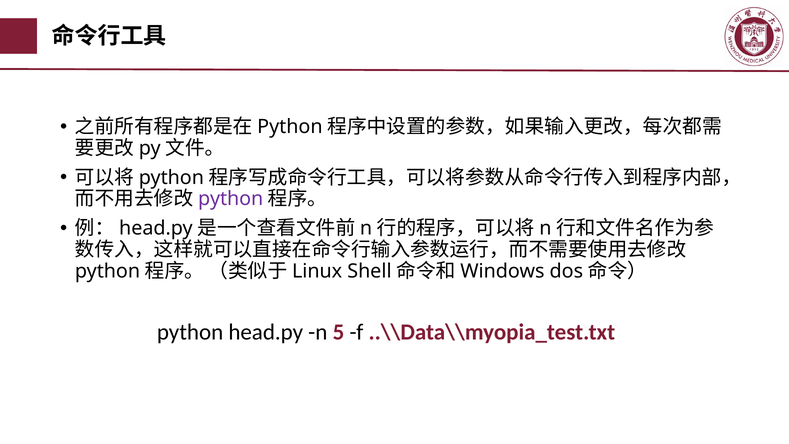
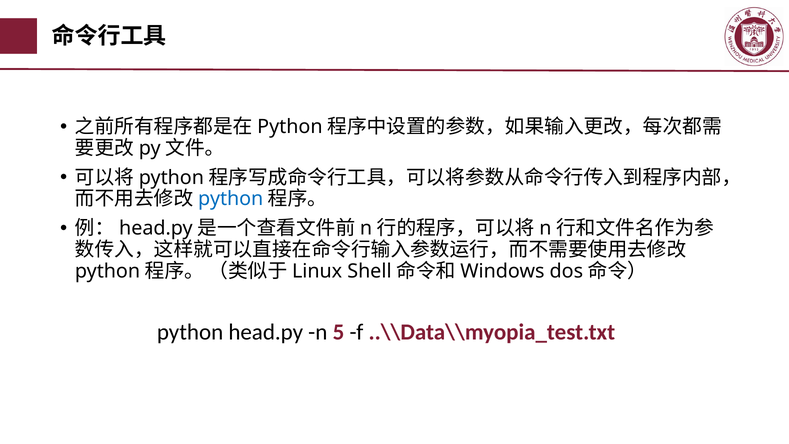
python at (231, 199) colour: purple -> blue
